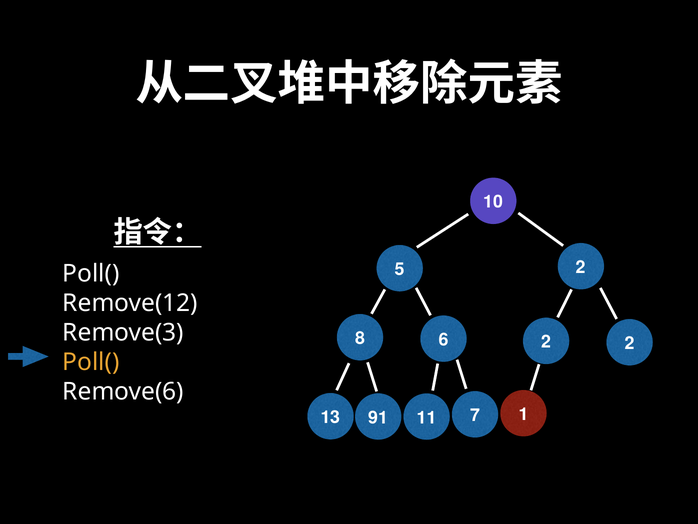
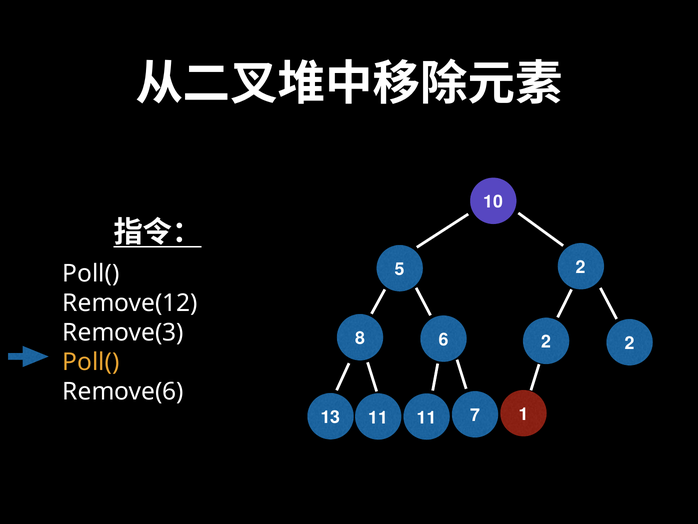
13 91: 91 -> 11
